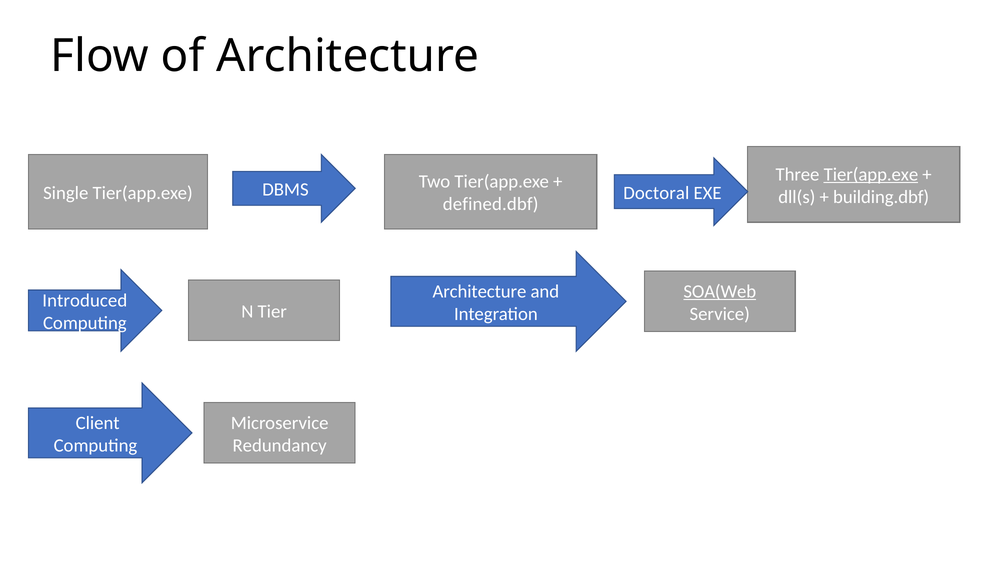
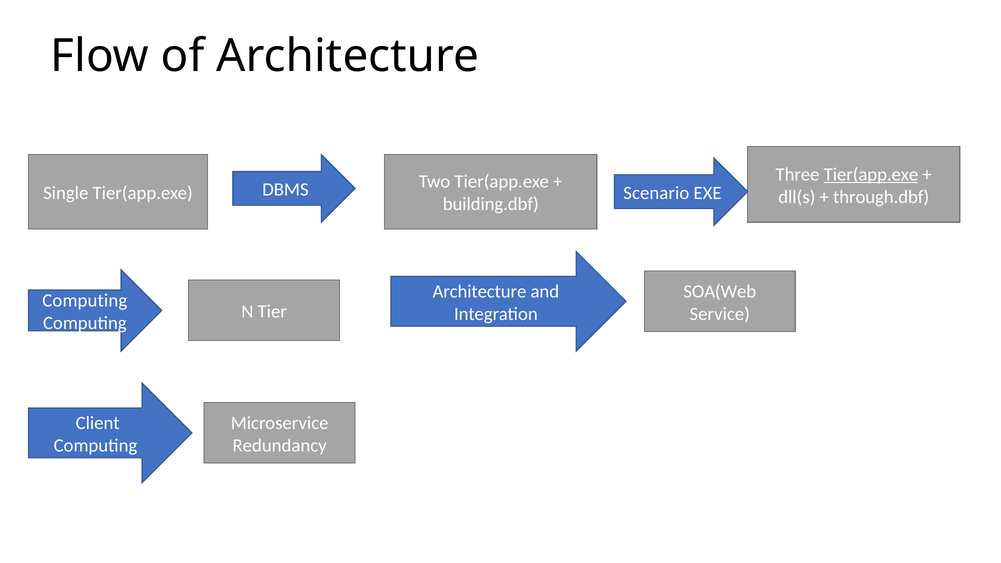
Doctoral: Doctoral -> Scenario
building.dbf: building.dbf -> through.dbf
defined.dbf: defined.dbf -> building.dbf
SOA(Web underline: present -> none
Introduced at (85, 300): Introduced -> Computing
